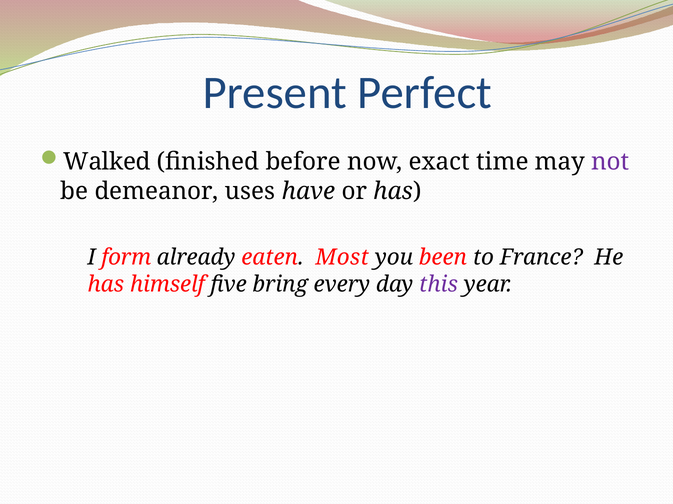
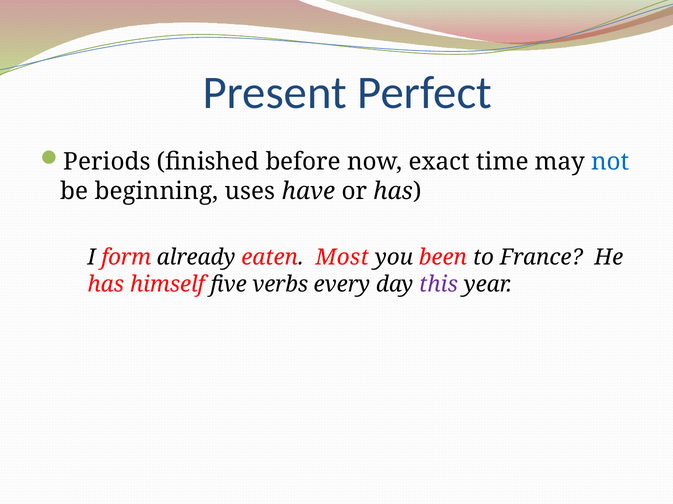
Walked: Walked -> Periods
not colour: purple -> blue
demeanor: demeanor -> beginning
bring: bring -> verbs
